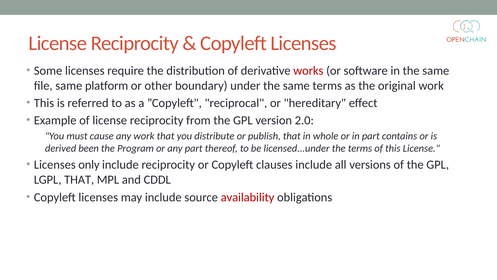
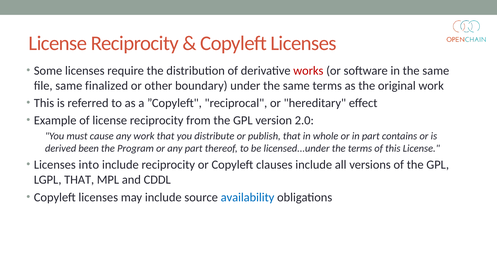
platform: platform -> finalized
only: only -> into
availability colour: red -> blue
